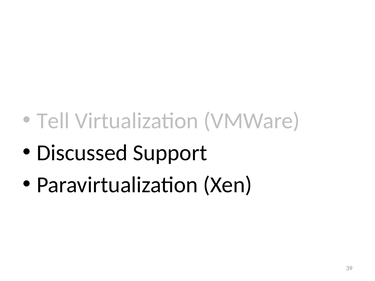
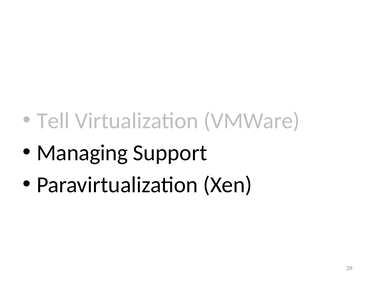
Discussed: Discussed -> Managing
